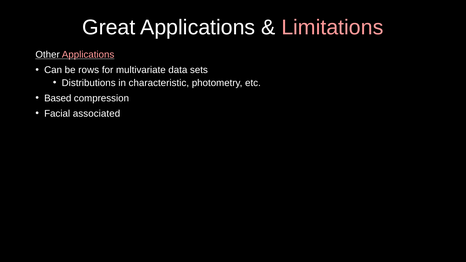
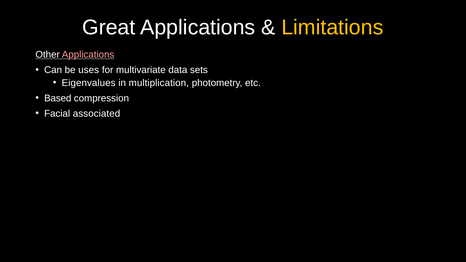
Limitations colour: pink -> yellow
rows: rows -> uses
Distributions: Distributions -> Eigenvalues
characteristic: characteristic -> multiplication
